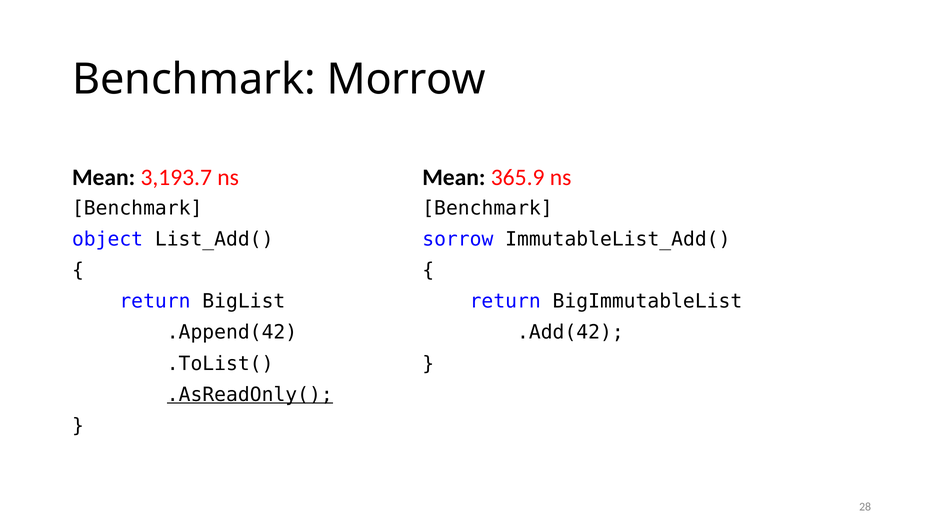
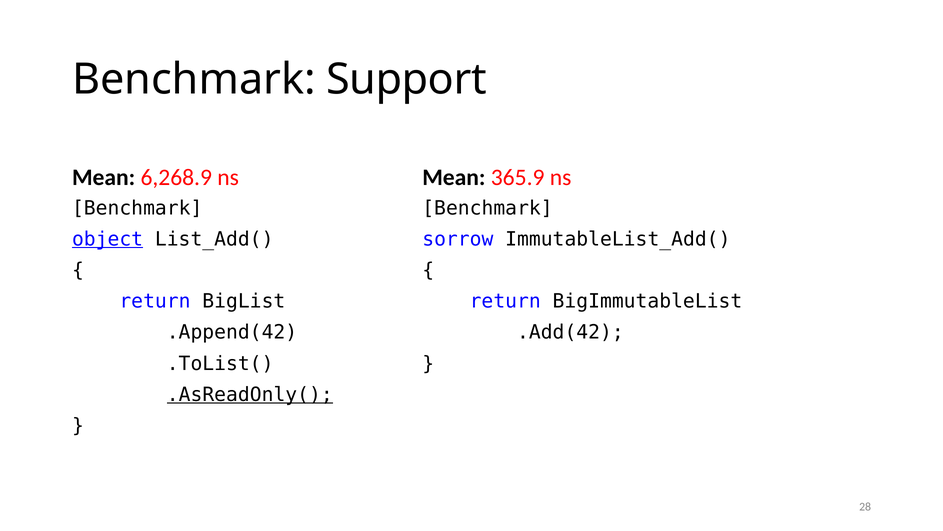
Morrow: Morrow -> Support
3,193.7: 3,193.7 -> 6,268.9
object underline: none -> present
